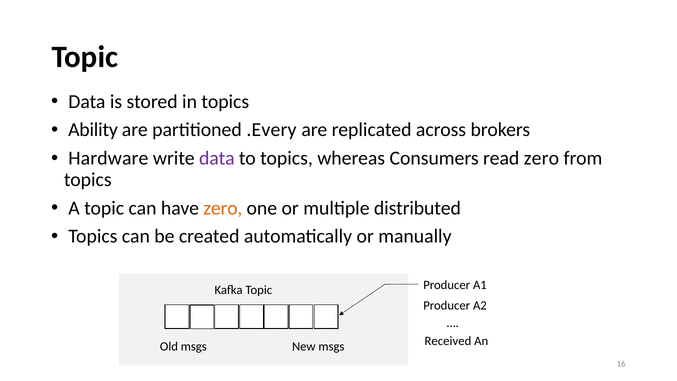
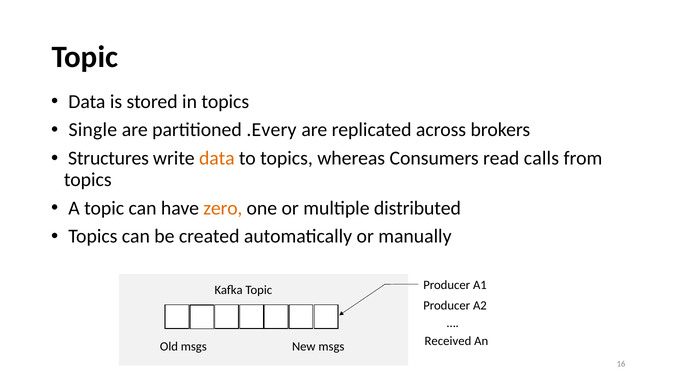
Ability: Ability -> Single
Hardware: Hardware -> Structures
data at (217, 158) colour: purple -> orange
read zero: zero -> calls
